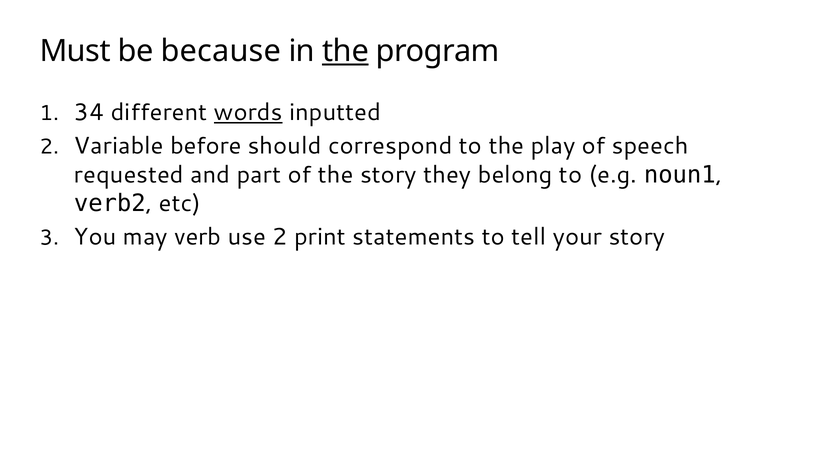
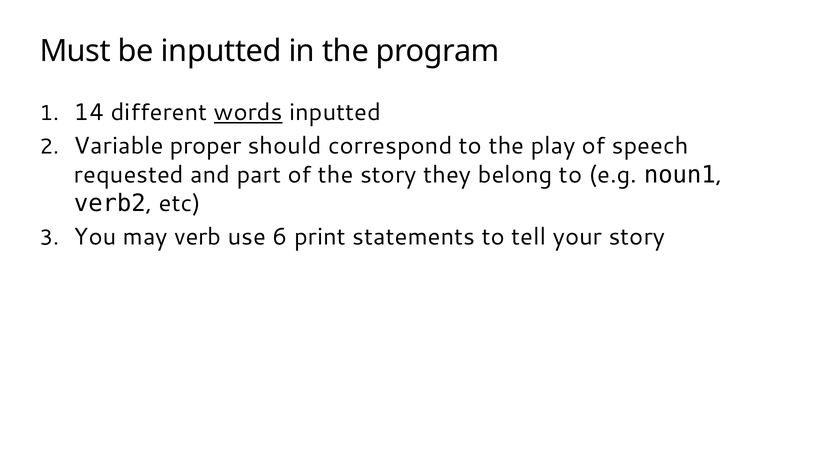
be because: because -> inputted
the at (345, 51) underline: present -> none
34: 34 -> 14
before: before -> proper
use 2: 2 -> 6
